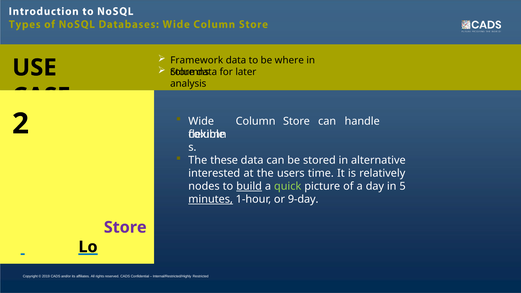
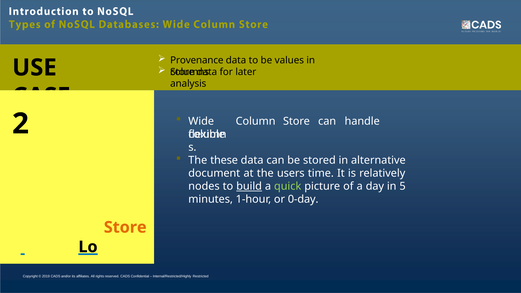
Framework: Framework -> Provenance
where: where -> values
interested: interested -> document
minutes underline: present -> none
9-day: 9-day -> 0-day
Store at (125, 227) colour: purple -> orange
